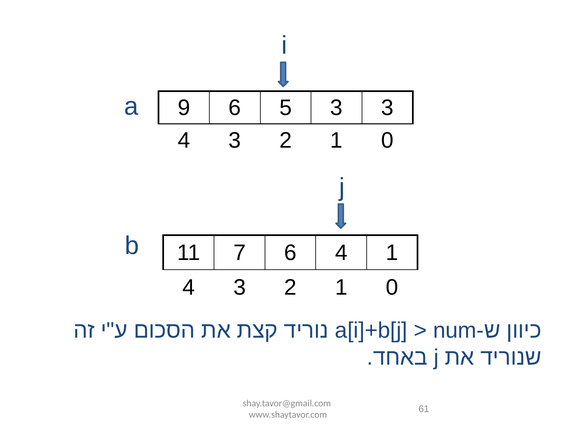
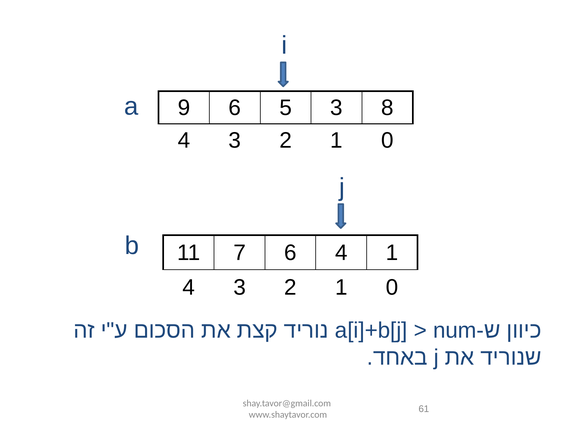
3 3: 3 -> 8
